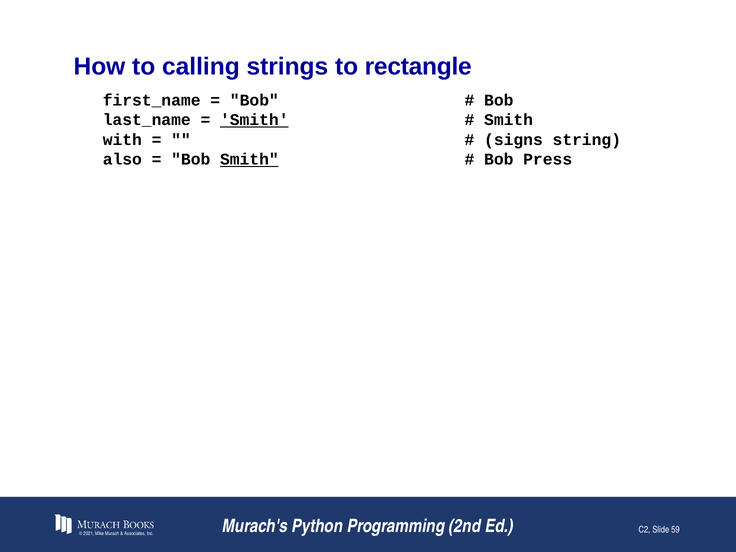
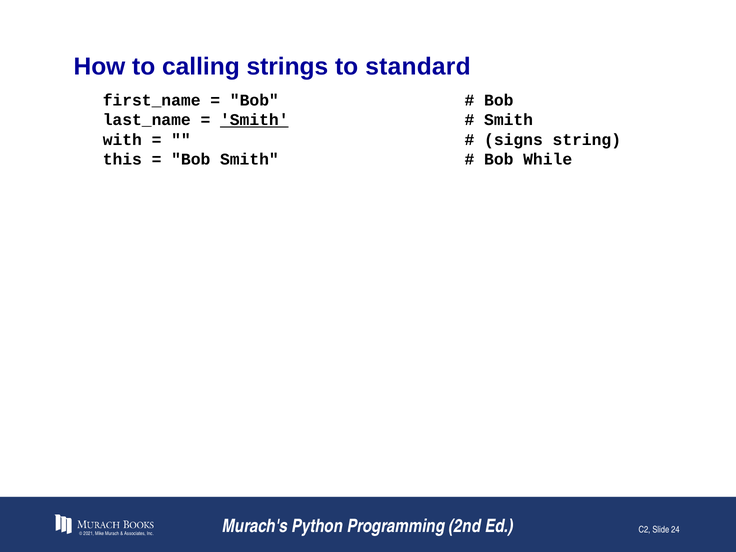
rectangle: rectangle -> standard
also: also -> this
Smith at (249, 159) underline: present -> none
Press: Press -> While
59: 59 -> 24
